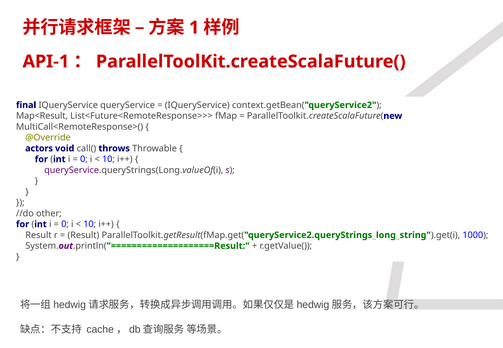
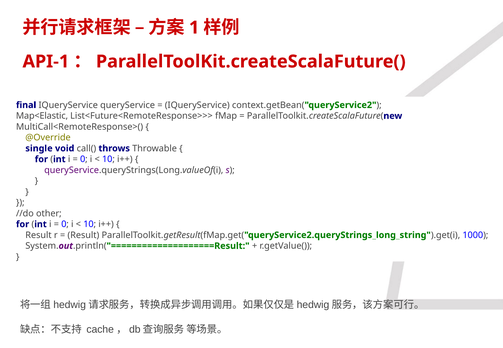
Map<Result: Map<Result -> Map<Elastic
actors: actors -> single
